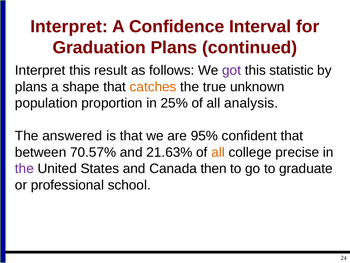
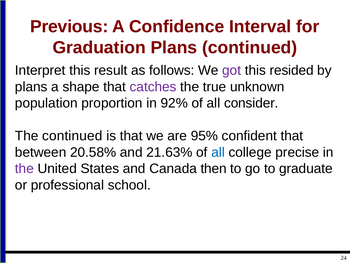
Interpret at (69, 27): Interpret -> Previous
statistic: statistic -> resided
catches colour: orange -> purple
25%: 25% -> 92%
analysis: analysis -> consider
The answered: answered -> continued
70.57%: 70.57% -> 20.58%
all at (218, 152) colour: orange -> blue
